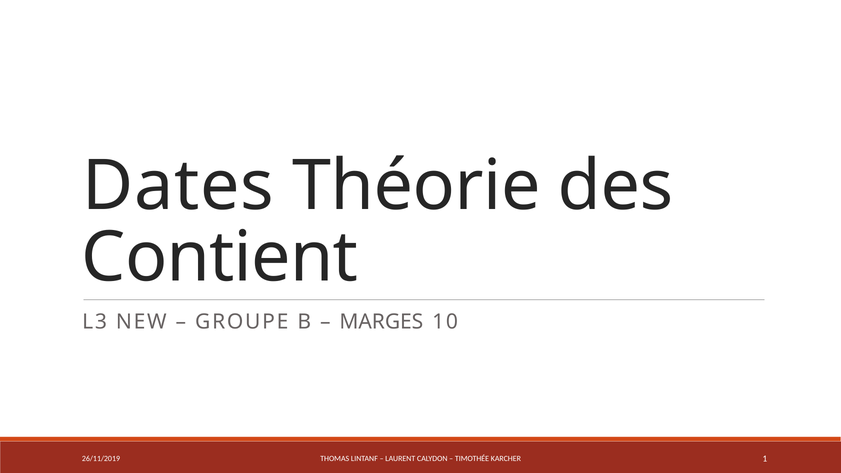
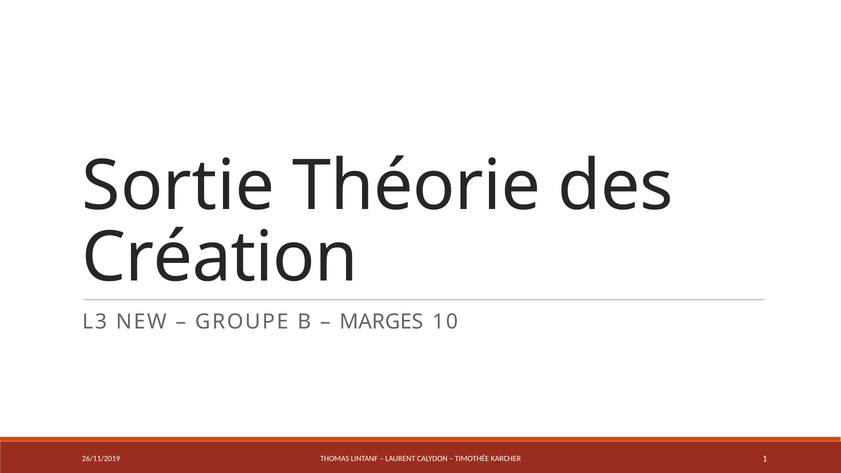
Dates: Dates -> Sortie
Contient: Contient -> Création
